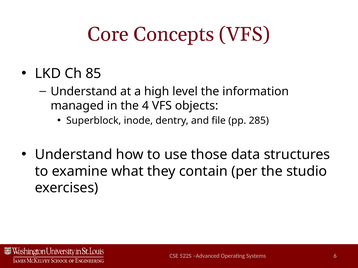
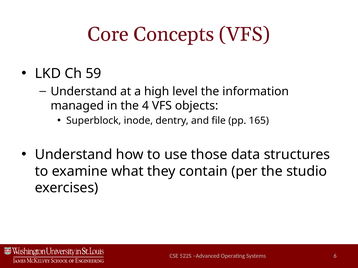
85: 85 -> 59
285: 285 -> 165
